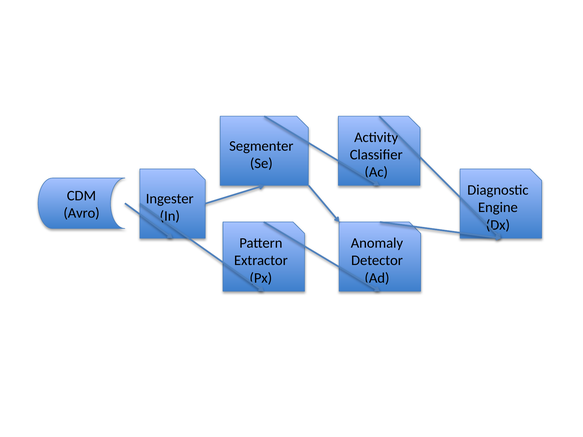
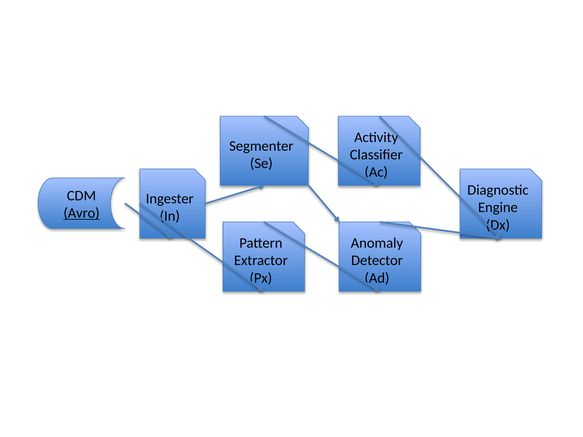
Avro underline: none -> present
